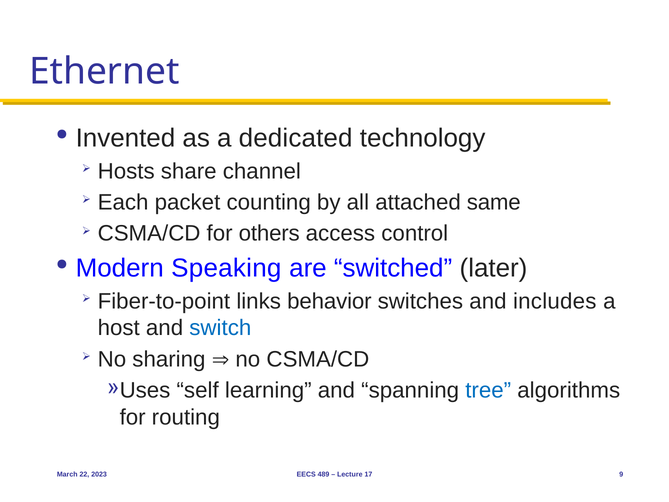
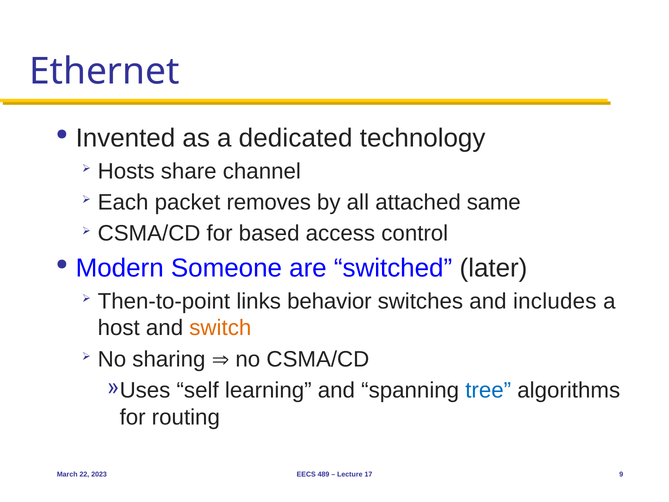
counting: counting -> removes
others: others -> based
Speaking: Speaking -> Someone
Fiber-to-point: Fiber-to-point -> Then-to-point
switch colour: blue -> orange
